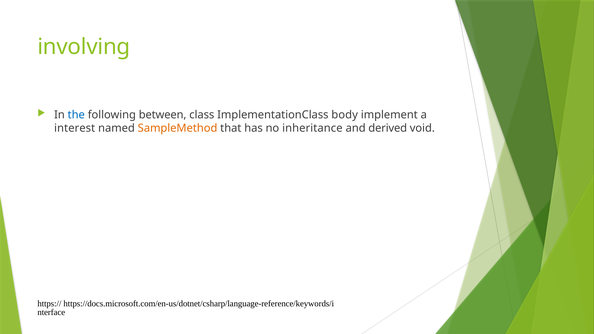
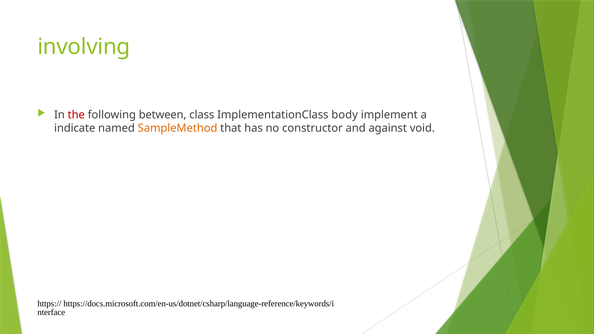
the colour: blue -> red
interest: interest -> indicate
inheritance: inheritance -> constructor
derived: derived -> against
